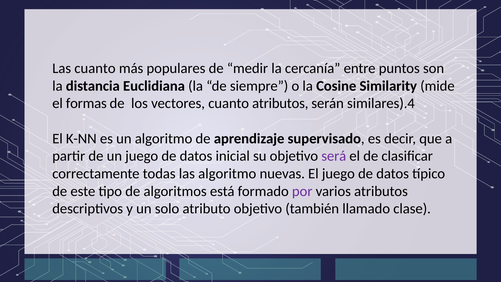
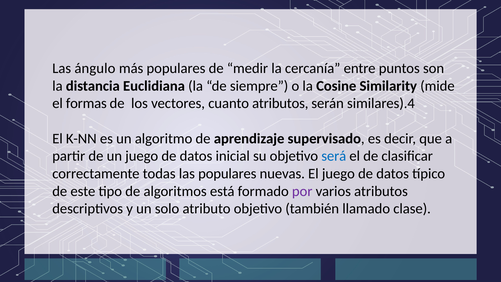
Las cuanto: cuanto -> ángulo
será colour: purple -> blue
las algoritmo: algoritmo -> populares
